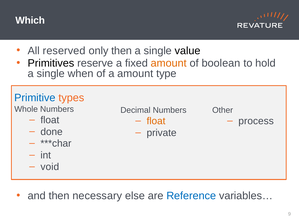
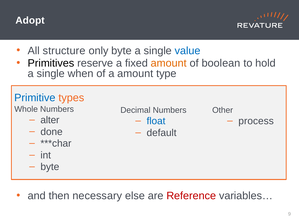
Which: Which -> Adopt
reserved: reserved -> structure
only then: then -> byte
value colour: black -> blue
float at (50, 120): float -> alter
float at (156, 121) colour: orange -> blue
private: private -> default
void at (50, 167): void -> byte
Reference colour: blue -> red
